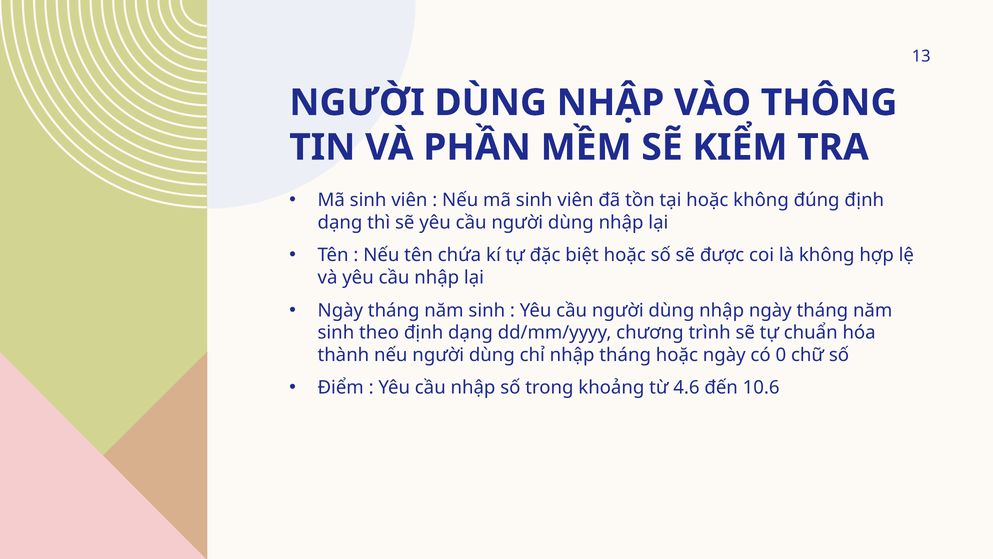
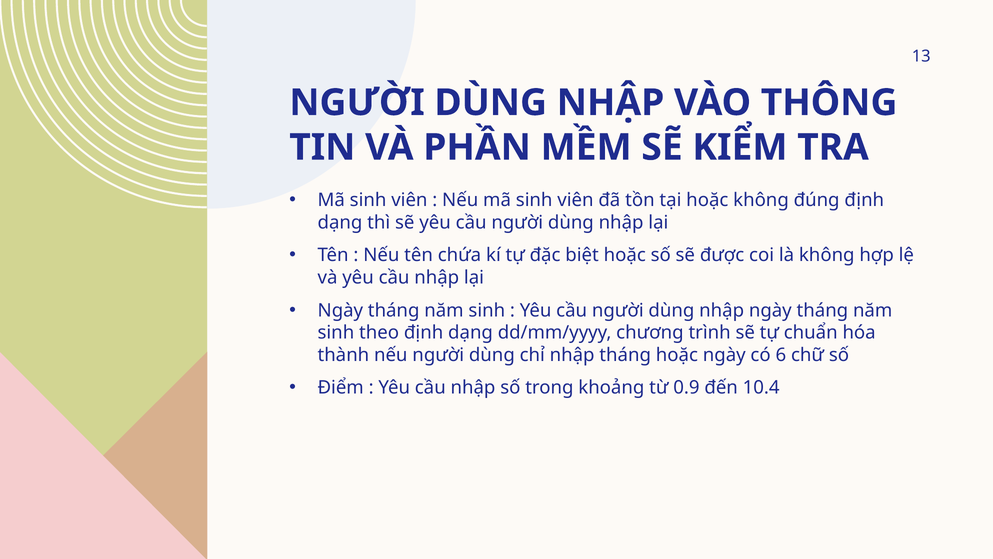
0: 0 -> 6
4.6: 4.6 -> 0.9
10.6: 10.6 -> 10.4
